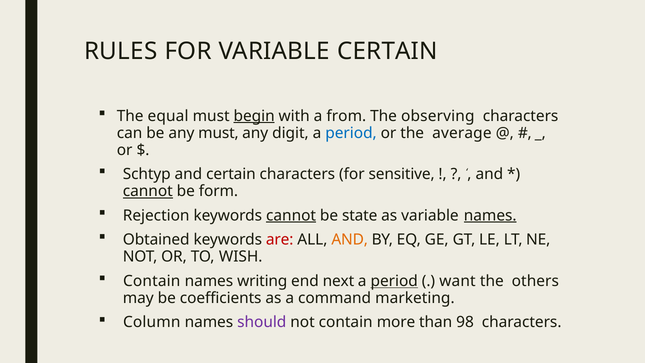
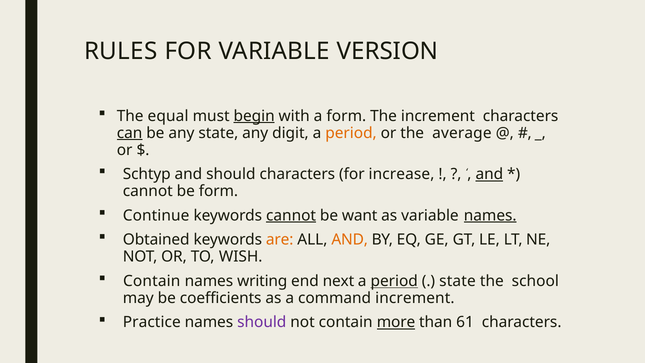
VARIABLE CERTAIN: CERTAIN -> VERSION
a from: from -> form
The observing: observing -> increment
can underline: none -> present
any must: must -> state
period at (351, 133) colour: blue -> orange
and certain: certain -> should
sensitive: sensitive -> increase
and at (489, 174) underline: none -> present
cannot at (148, 191) underline: present -> none
Rejection: Rejection -> Continue
state: state -> want
are colour: red -> orange
want at (457, 281): want -> state
others: others -> school
command marketing: marketing -> increment
Column: Column -> Practice
more underline: none -> present
98: 98 -> 61
